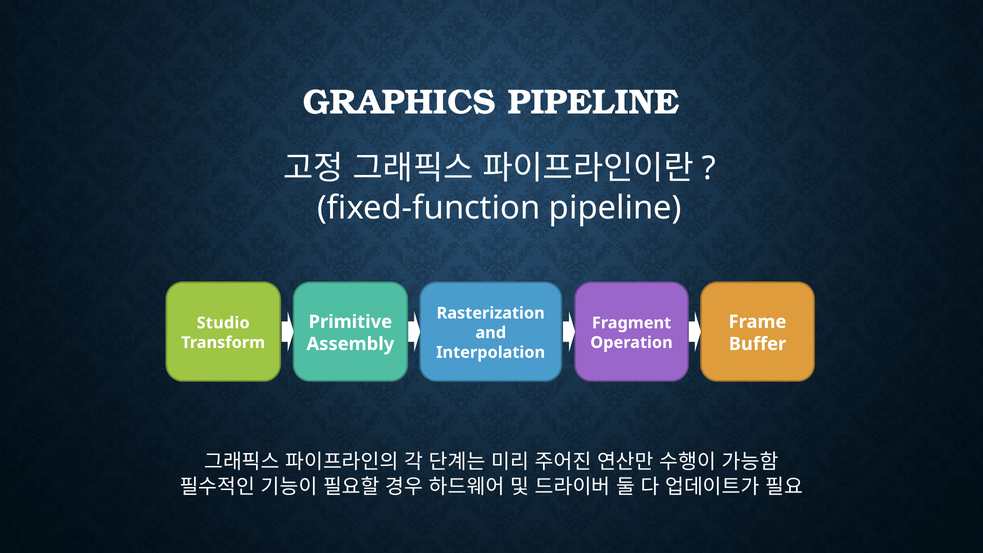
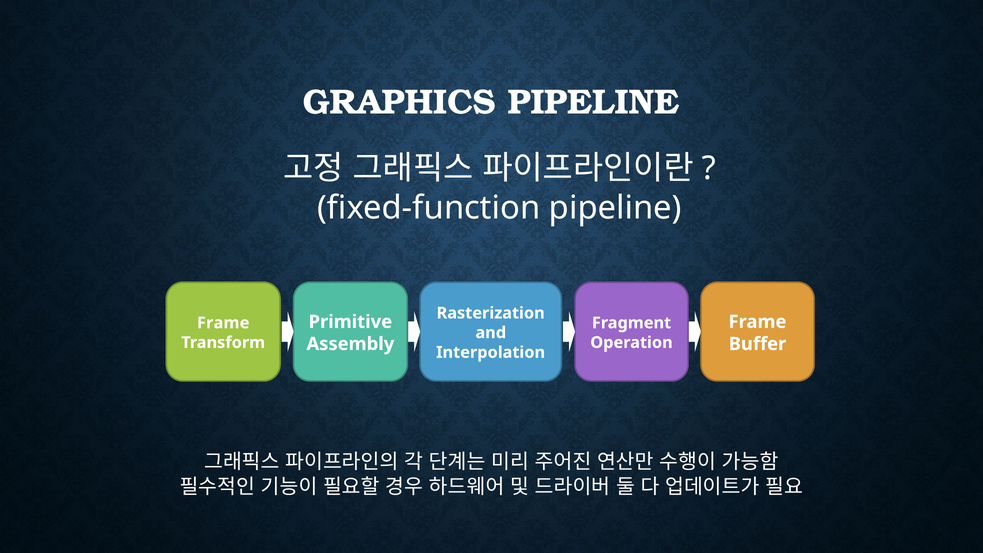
Studio at (223, 323): Studio -> Frame
